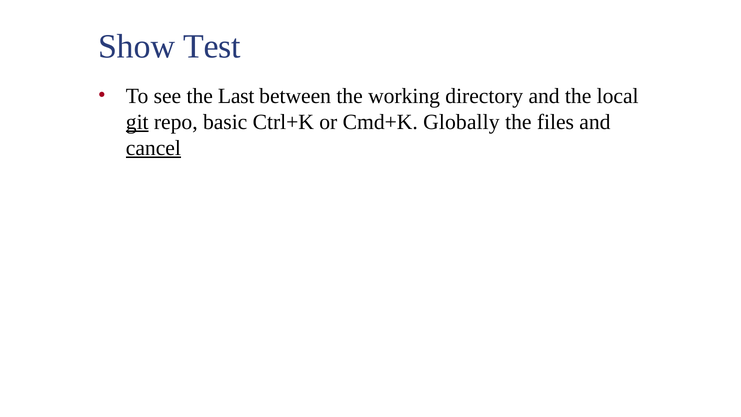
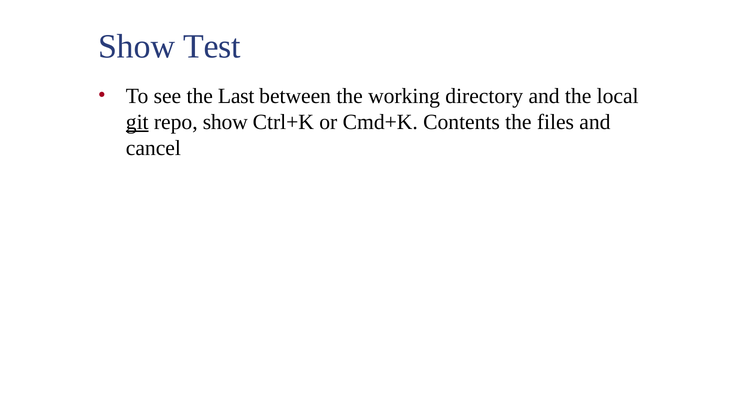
repo basic: basic -> show
Globally: Globally -> Contents
cancel underline: present -> none
